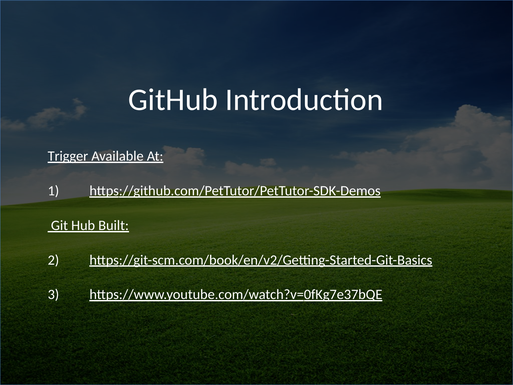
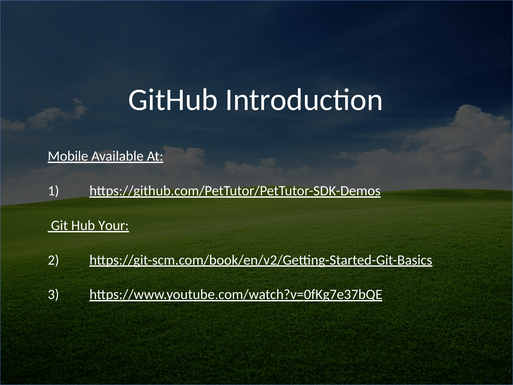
Trigger: Trigger -> Mobile
Built: Built -> Your
